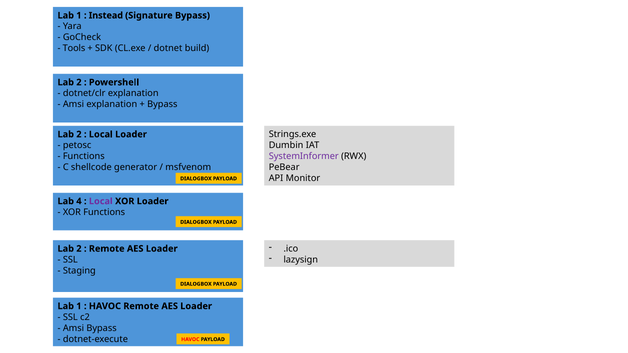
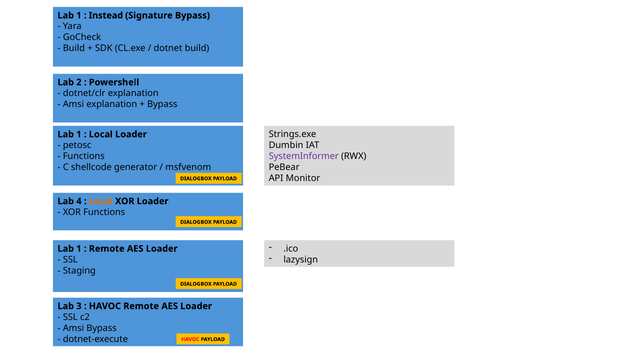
Tools at (74, 48): Tools -> Build
2 at (79, 134): 2 -> 1
Local at (101, 201) colour: purple -> orange
2 at (79, 249): 2 -> 1
1 at (79, 306): 1 -> 3
